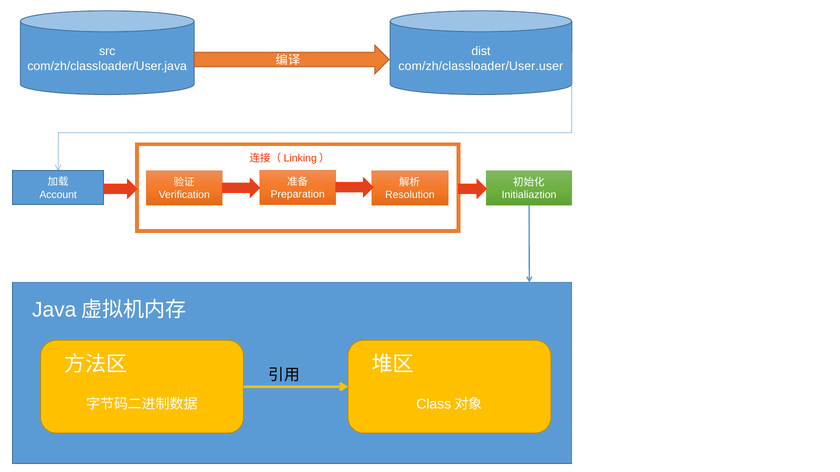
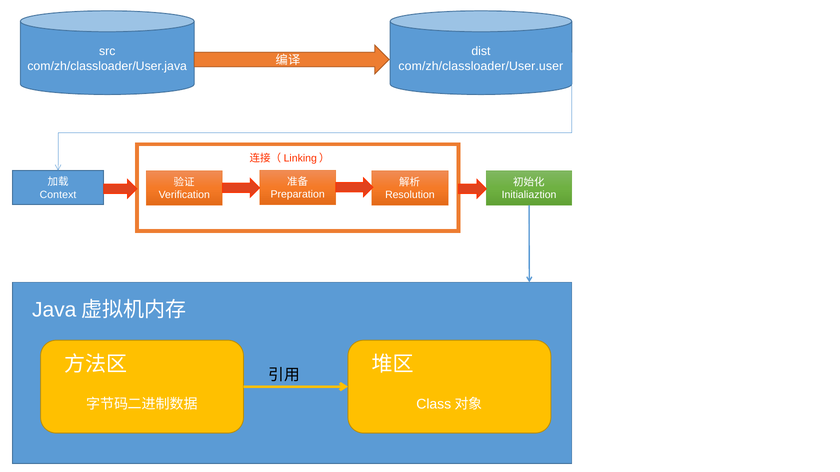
Account: Account -> Context
